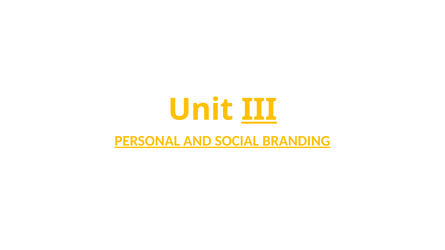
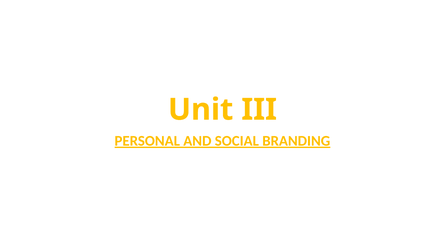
III underline: present -> none
